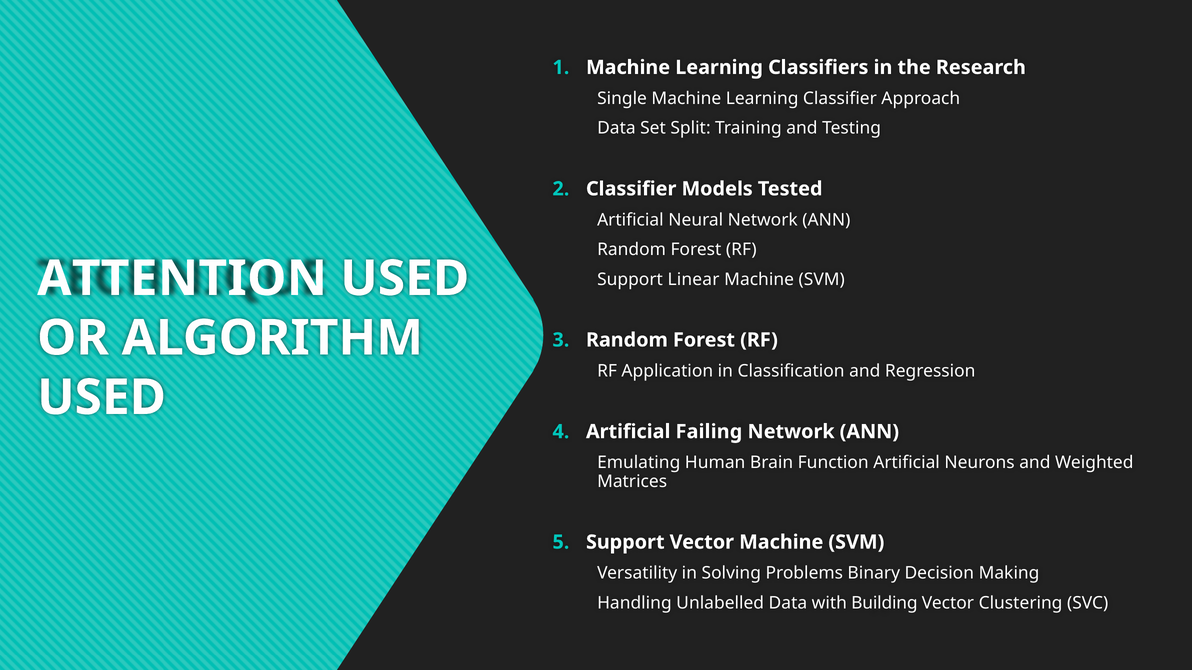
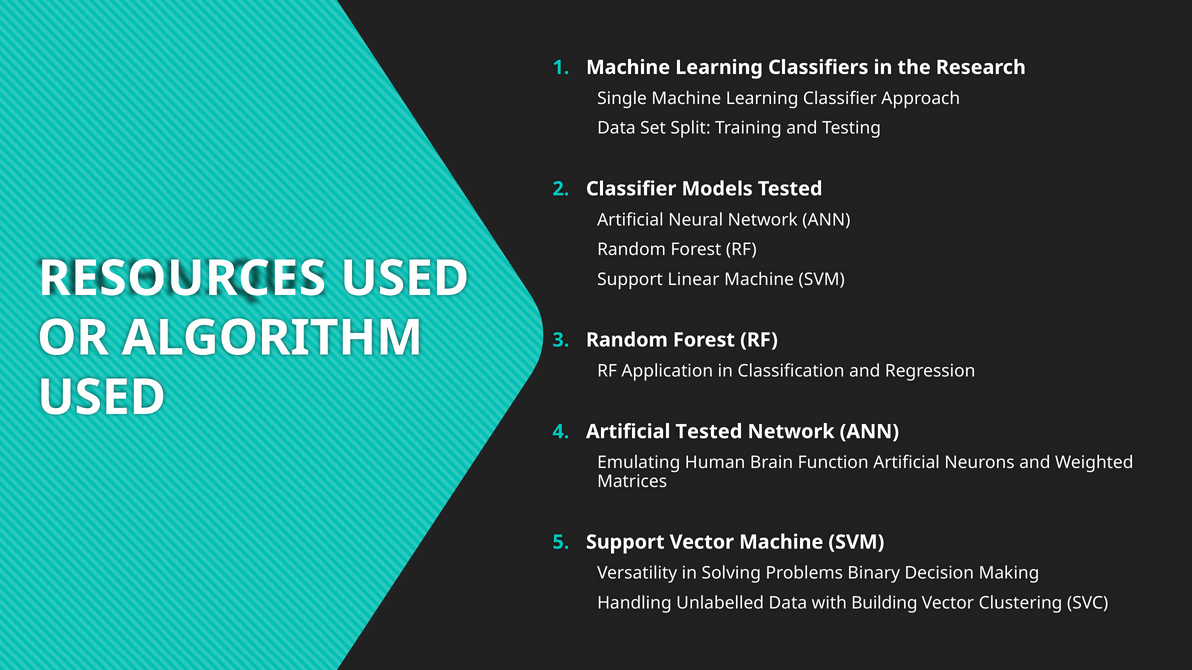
ATTENTION: ATTENTION -> RESOURCES
Artificial Failing: Failing -> Tested
